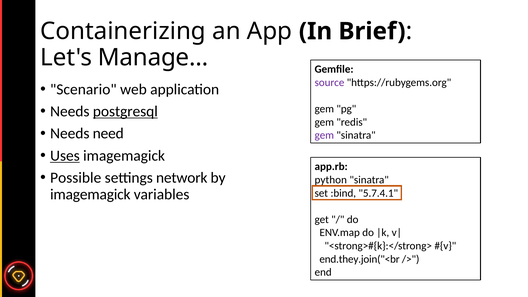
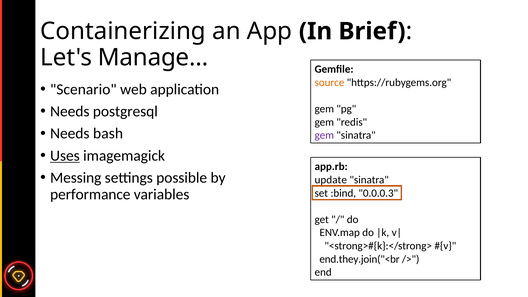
source colour: purple -> orange
postgresql underline: present -> none
need: need -> bash
Possible: Possible -> Messing
network: network -> possible
python: python -> update
imagemagick at (90, 194): imagemagick -> performance
5.7.4.1: 5.7.4.1 -> 0.0.0.3
